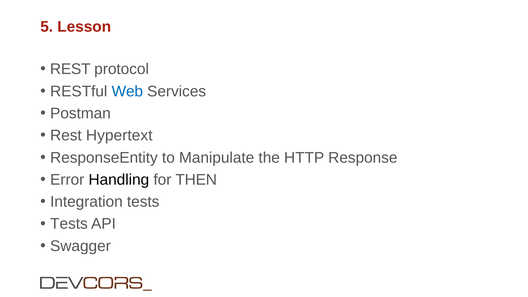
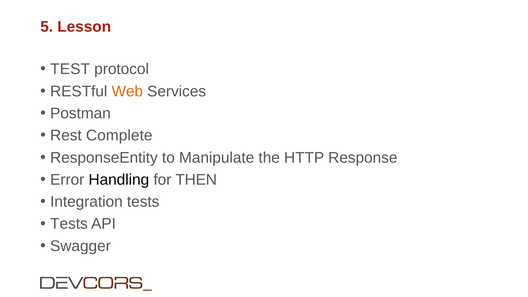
REST at (70, 69): REST -> TEST
Web colour: blue -> orange
Hypertext: Hypertext -> Complete
